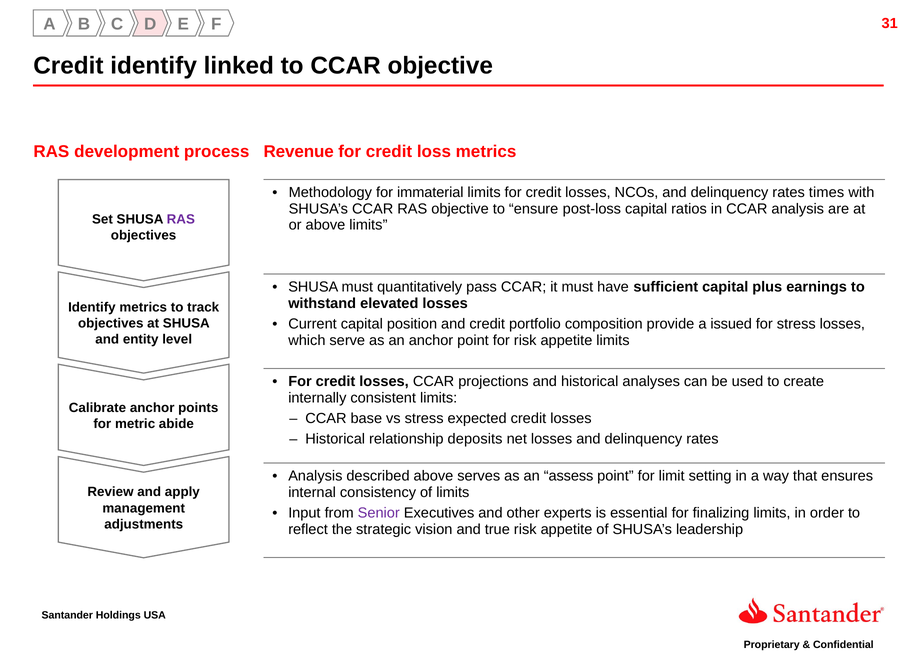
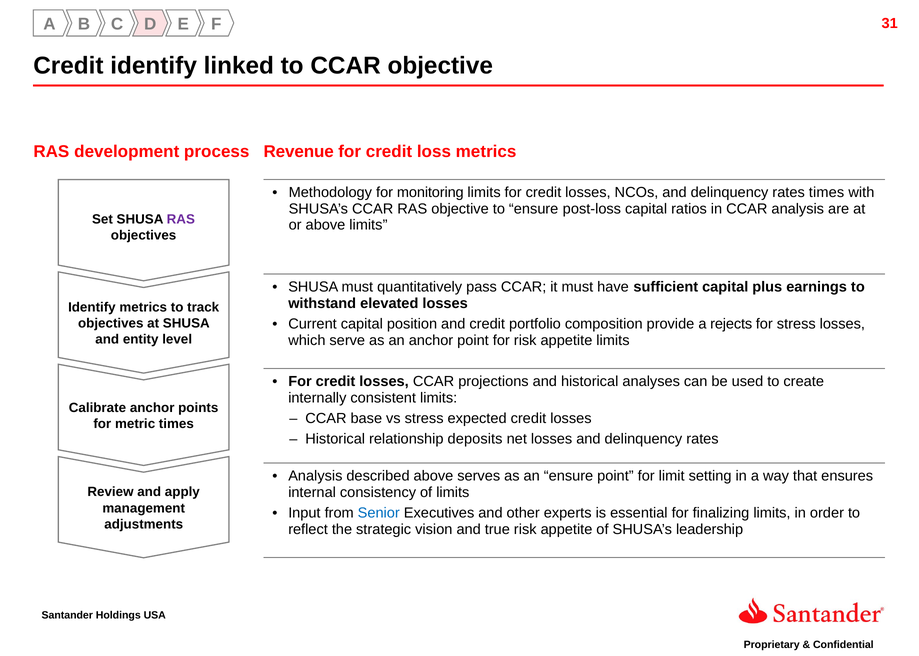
immaterial: immaterial -> monitoring
issued: issued -> rejects
metric abide: abide -> times
an assess: assess -> ensure
Senior colour: purple -> blue
